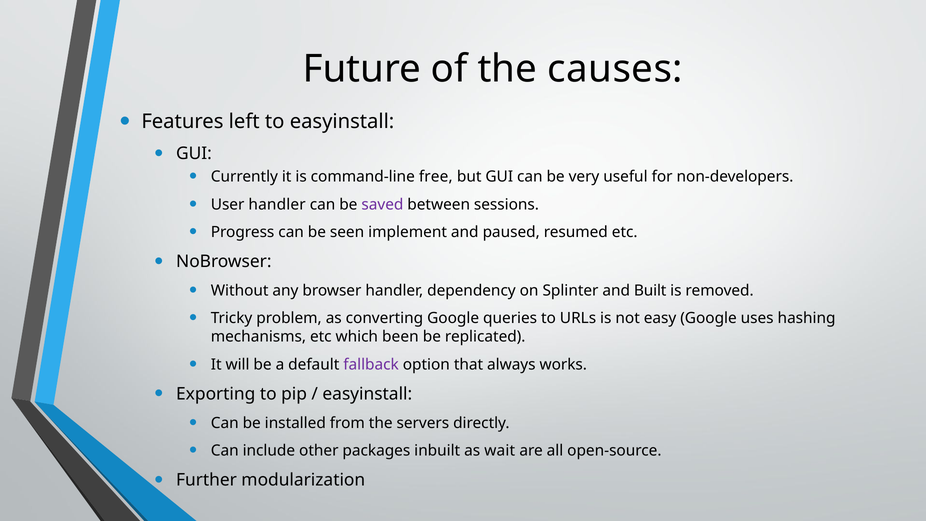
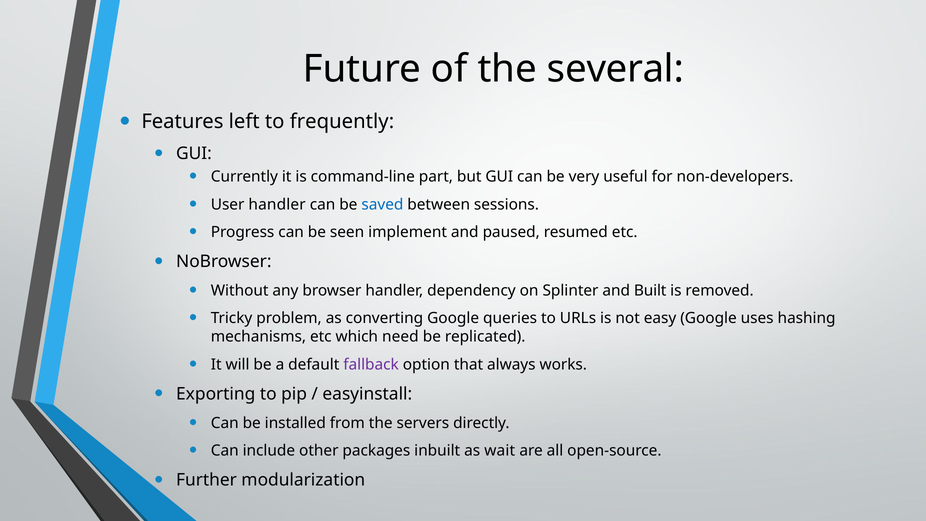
causes: causes -> several
to easyinstall: easyinstall -> frequently
free: free -> part
saved colour: purple -> blue
been: been -> need
